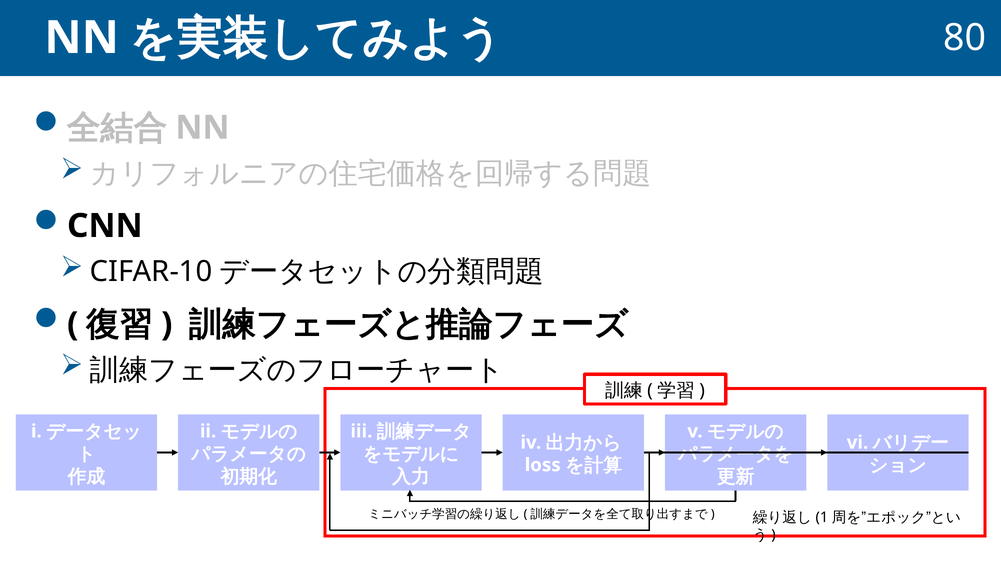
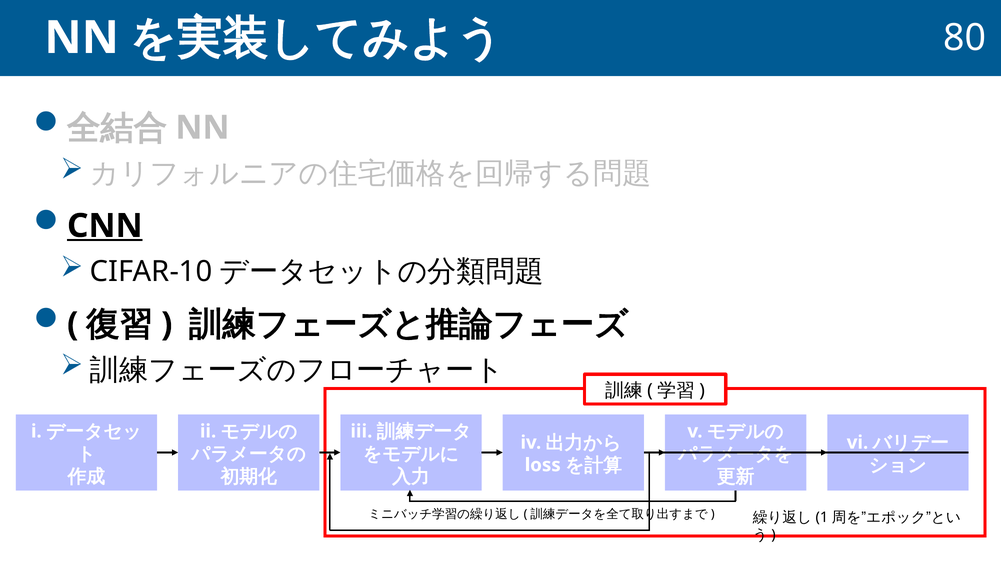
CNN underline: none -> present
